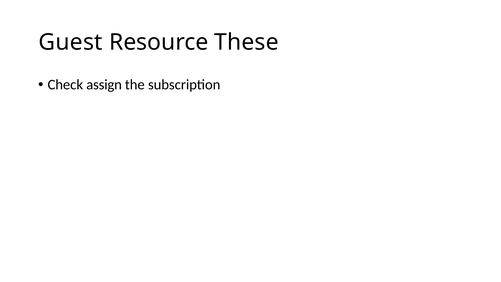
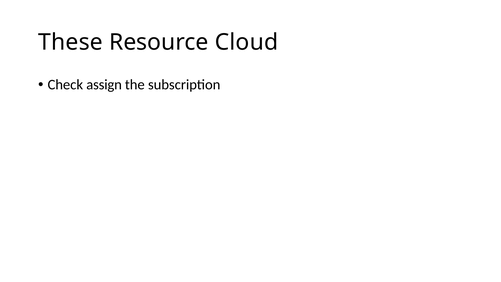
Guest: Guest -> These
These: These -> Cloud
